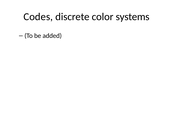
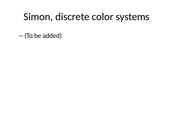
Codes: Codes -> Simon
